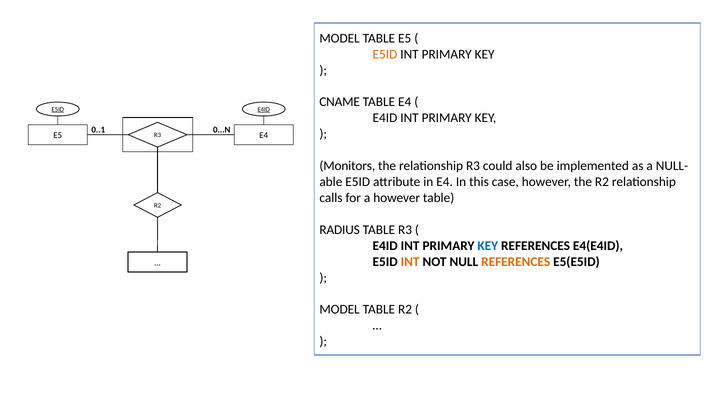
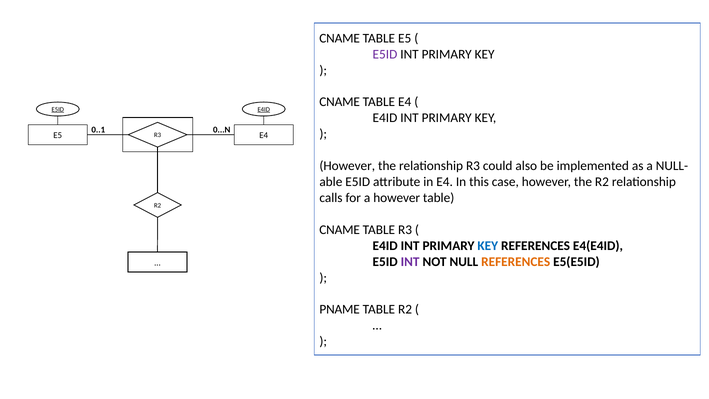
MODEL at (340, 38): MODEL -> CNAME
E5ID at (385, 54) colour: orange -> purple
Monitors at (347, 166): Monitors -> However
RADIUS at (340, 230): RADIUS -> CNAME
INT at (410, 262) colour: orange -> purple
MODEL at (340, 309): MODEL -> PNAME
